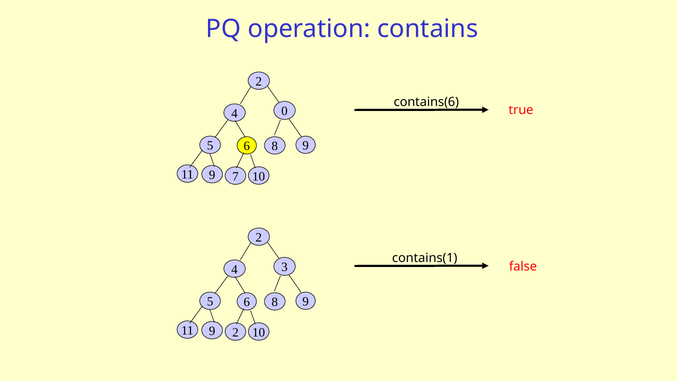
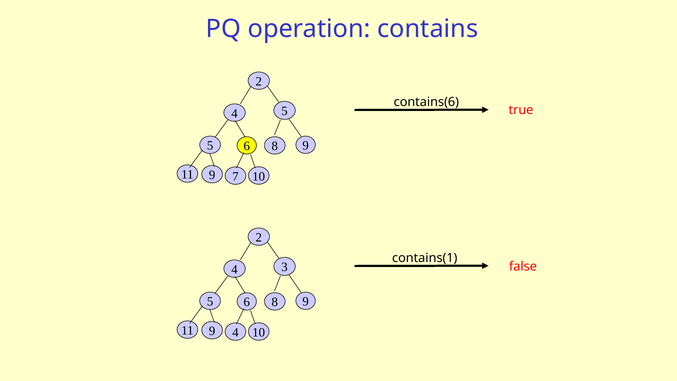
4 0: 0 -> 5
9 2: 2 -> 4
